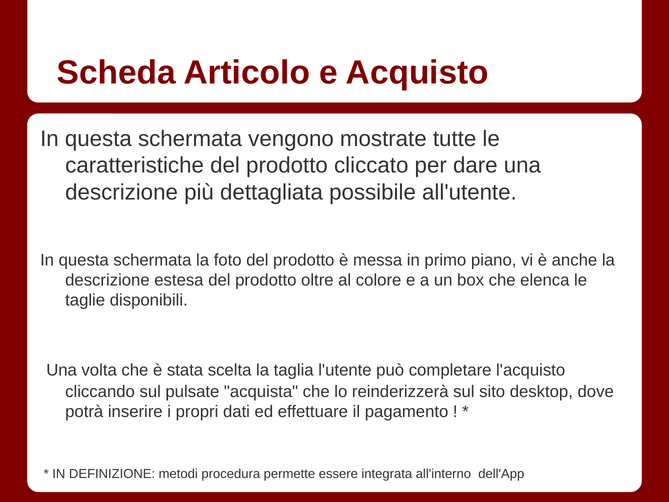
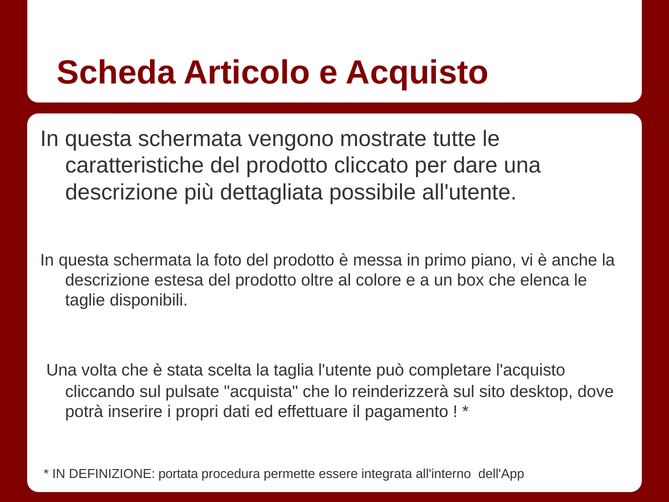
metodi: metodi -> portata
